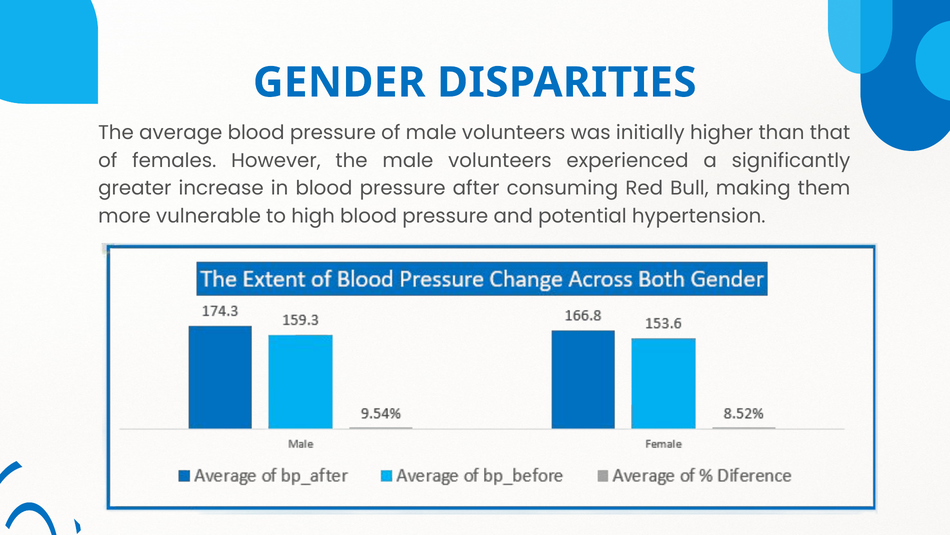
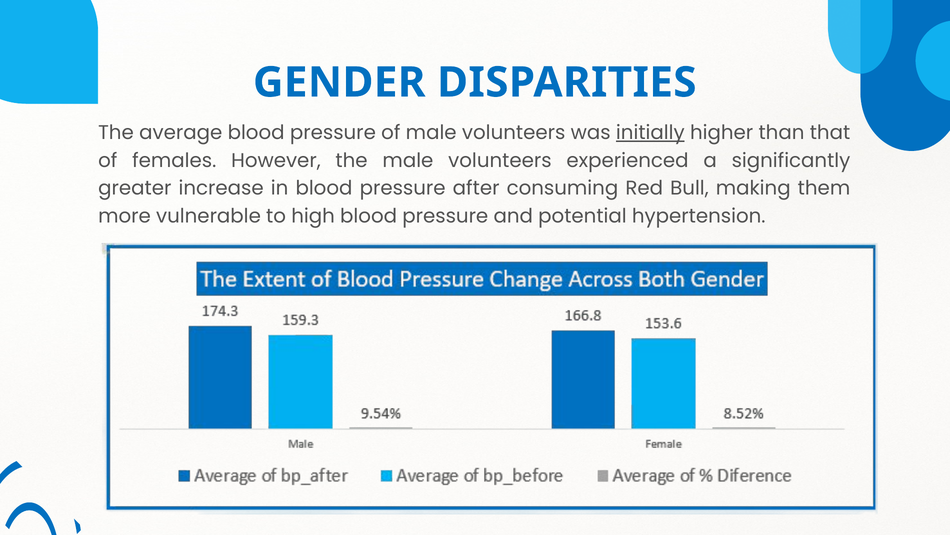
initially underline: none -> present
